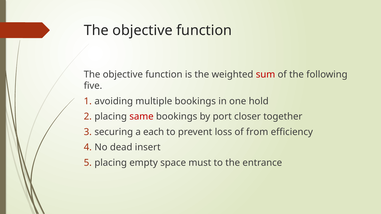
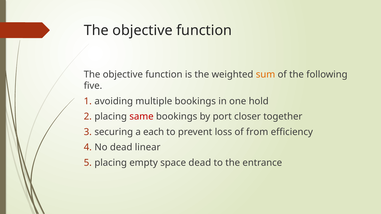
sum colour: red -> orange
insert: insert -> linear
space must: must -> dead
